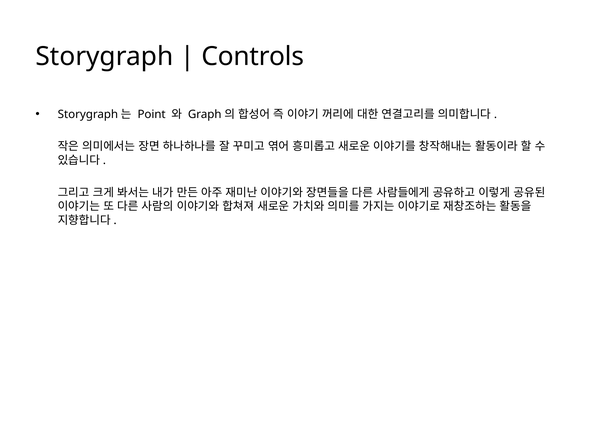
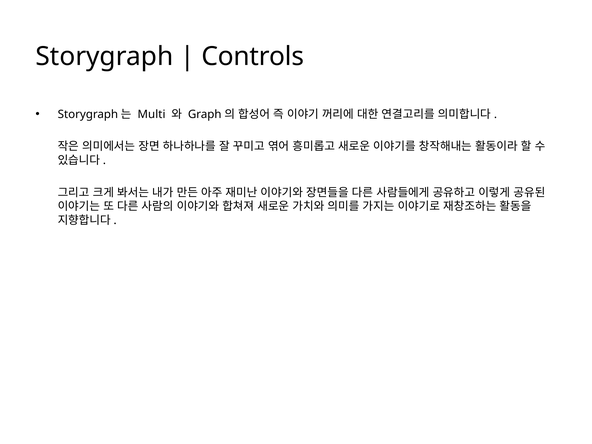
Point: Point -> Multi
